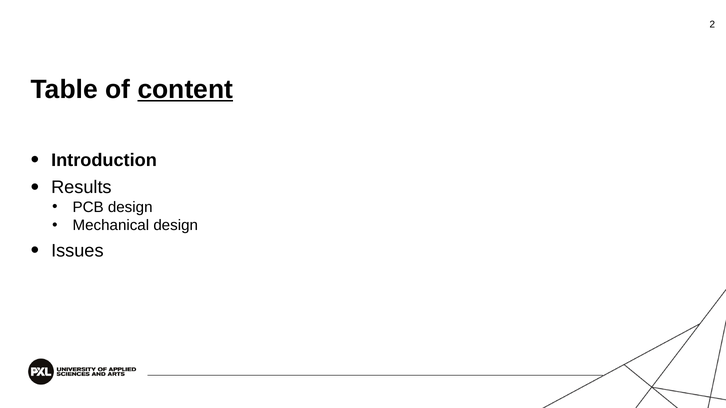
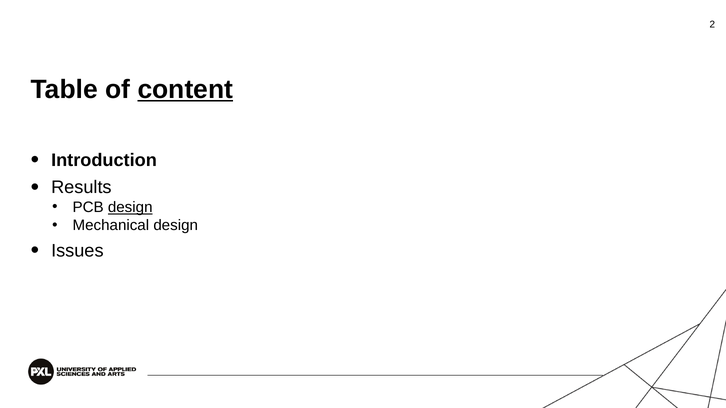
design at (130, 208) underline: none -> present
